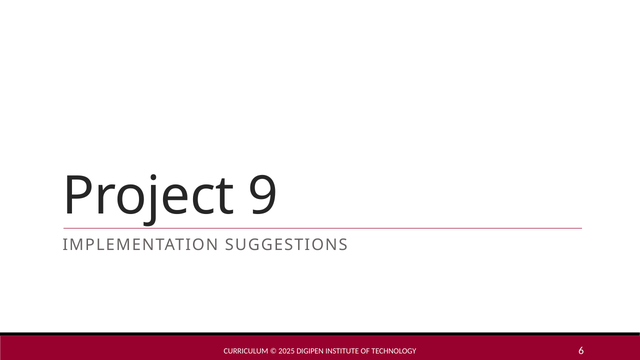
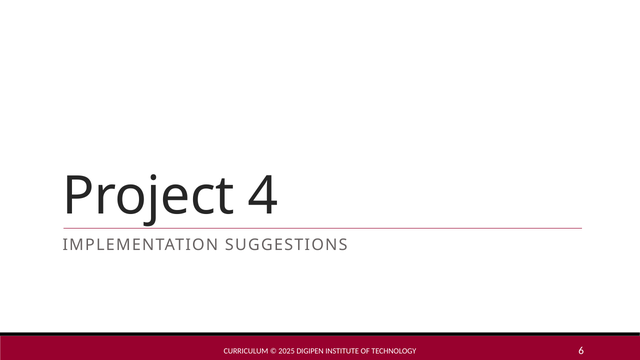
9: 9 -> 4
